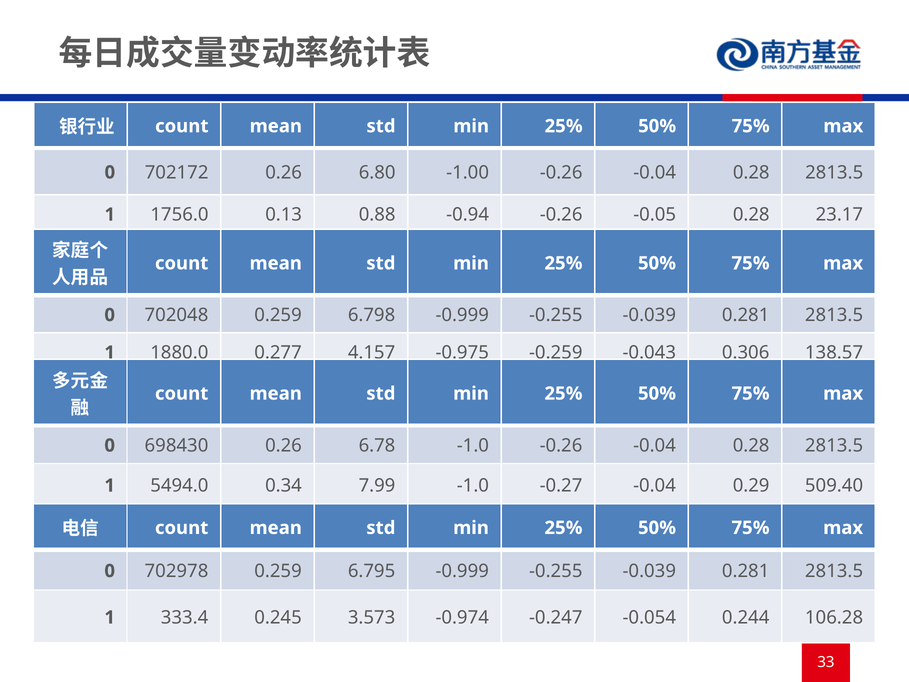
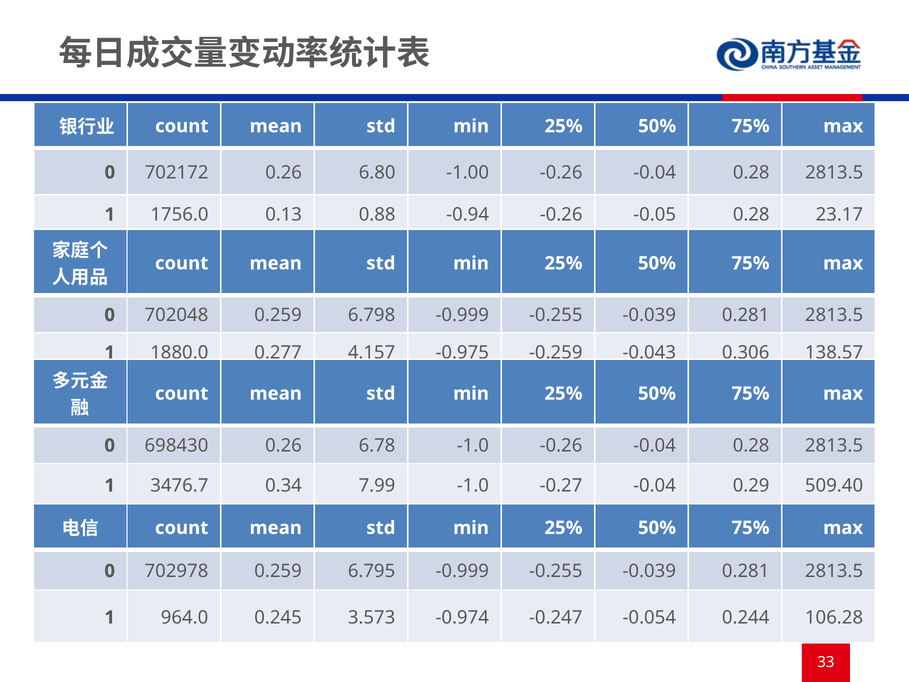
5494.0: 5494.0 -> 3476.7
333.4: 333.4 -> 964.0
